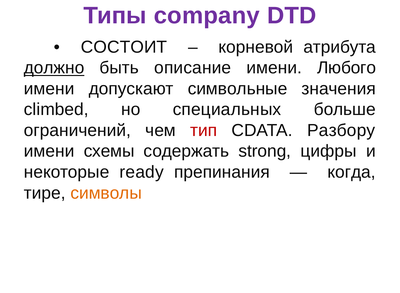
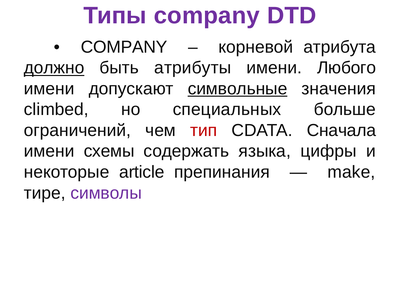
СОСТОИТ at (124, 47): СОСТОИТ -> COMPANY
описание: описание -> атрибуты
символьные underline: none -> present
Разбору: Разбору -> Сначала
strong: strong -> языка
ready: ready -> article
когда: когда -> make
символы colour: orange -> purple
